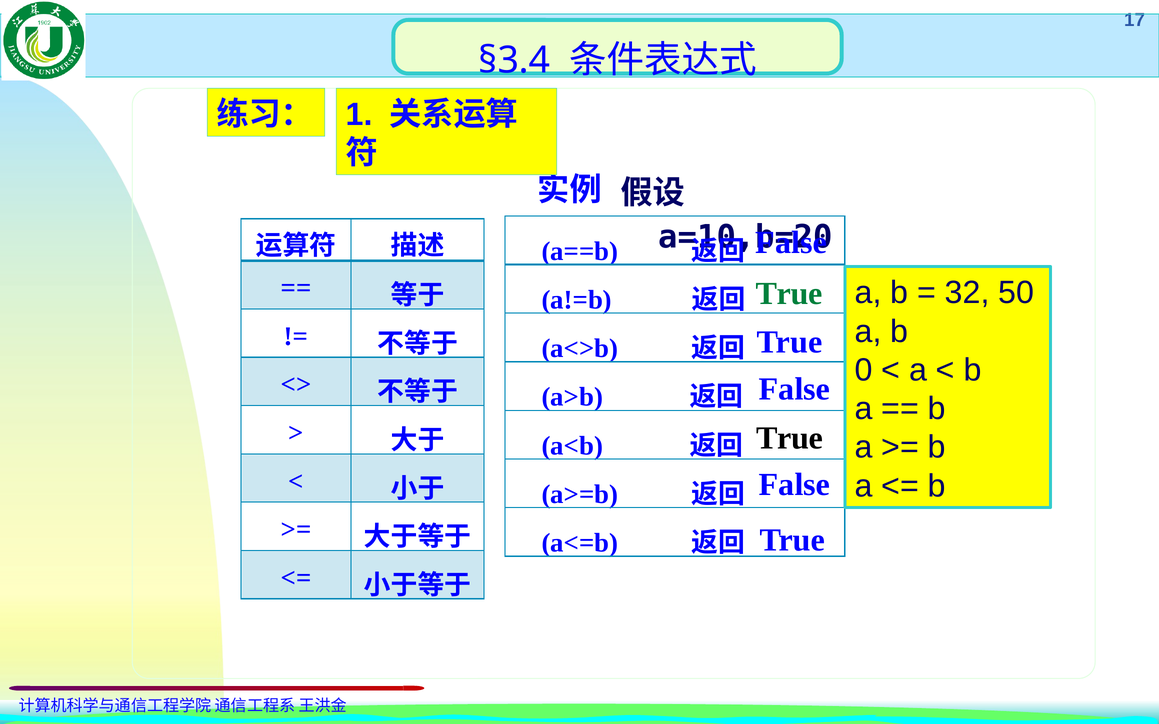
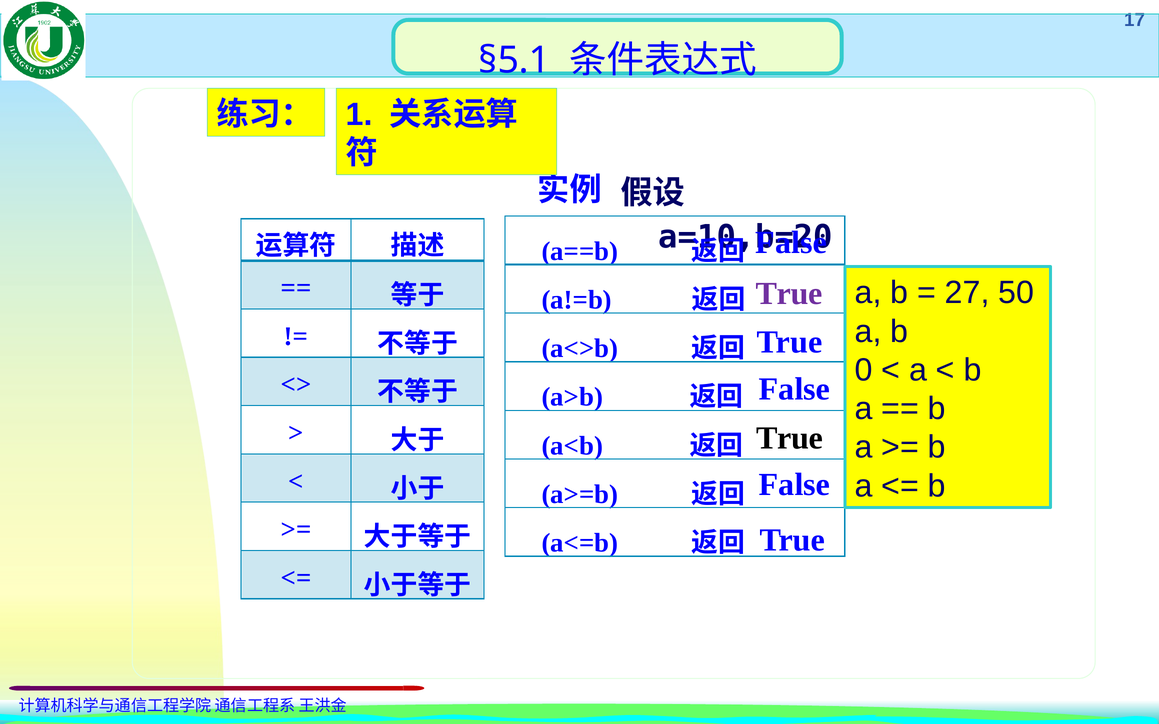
§3.4: §3.4 -> §5.1
32: 32 -> 27
True at (789, 294) colour: green -> purple
